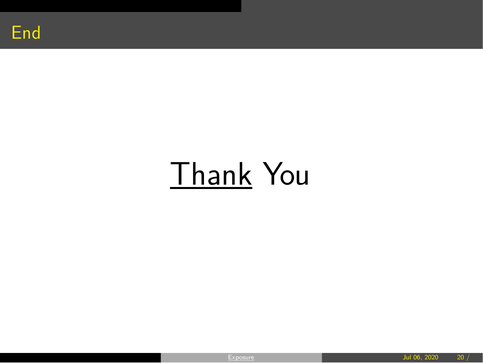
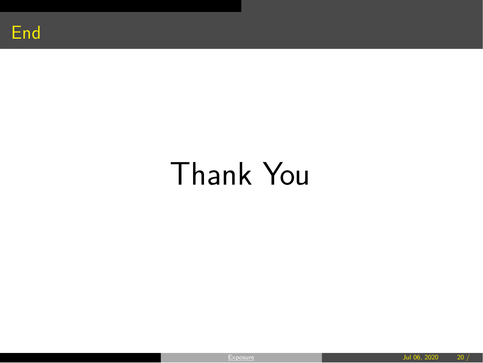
Thank underline: present -> none
